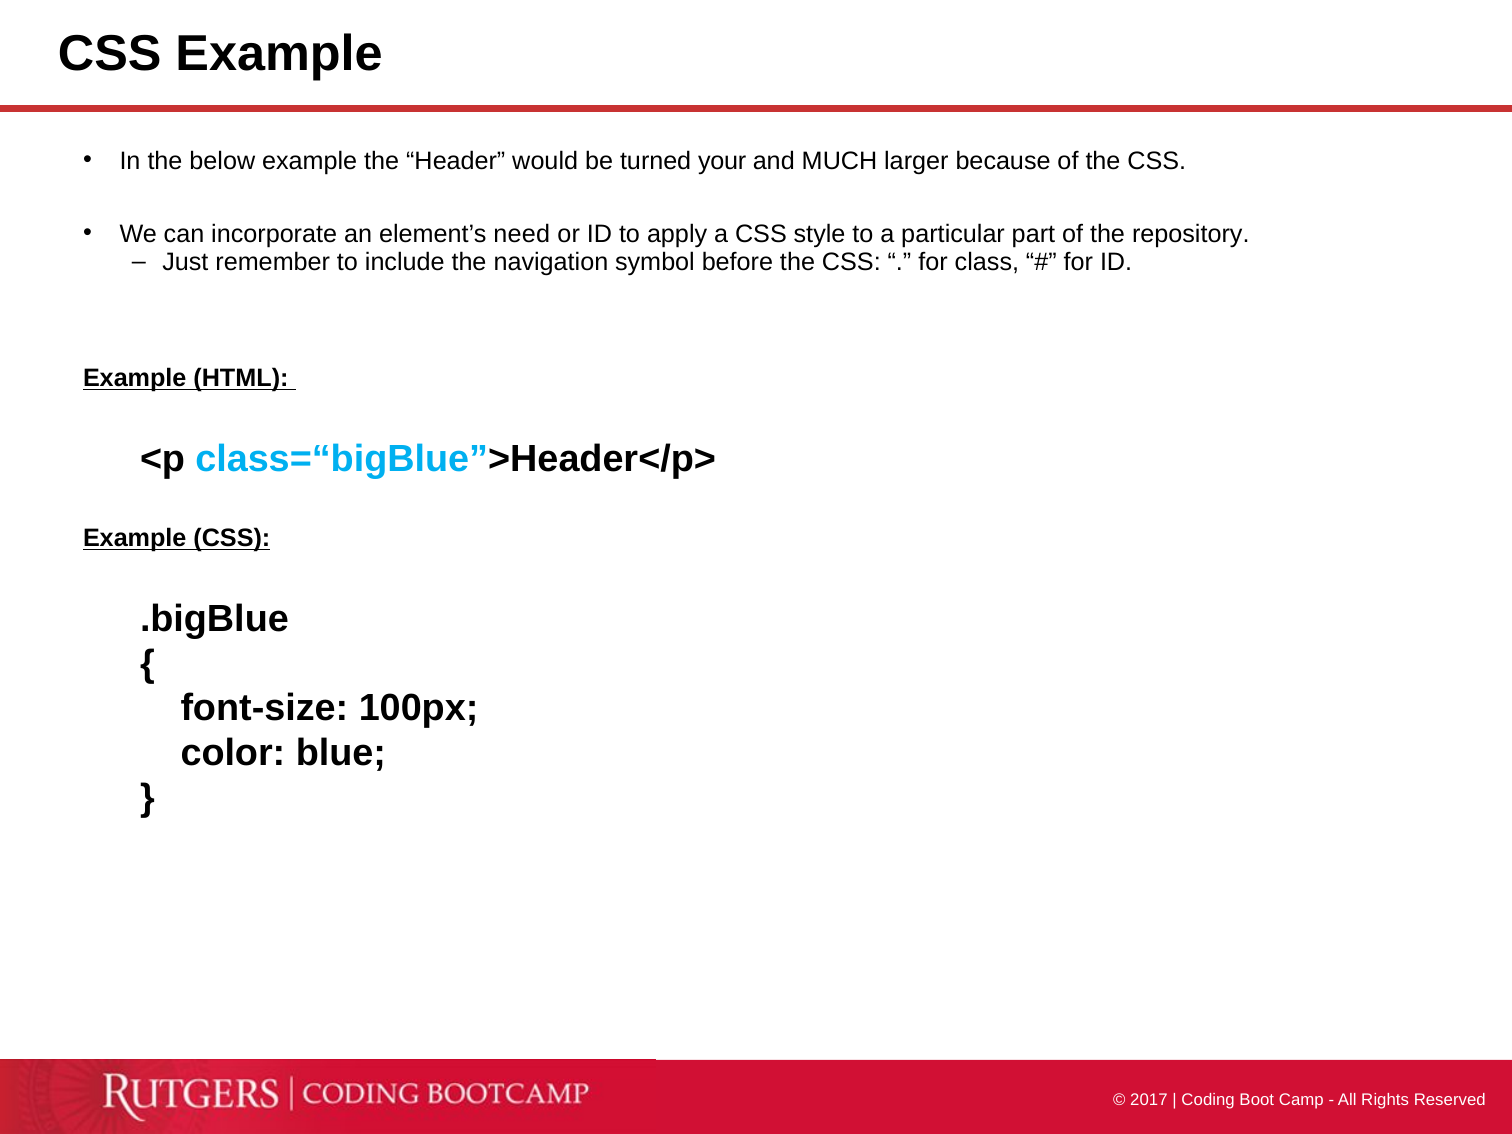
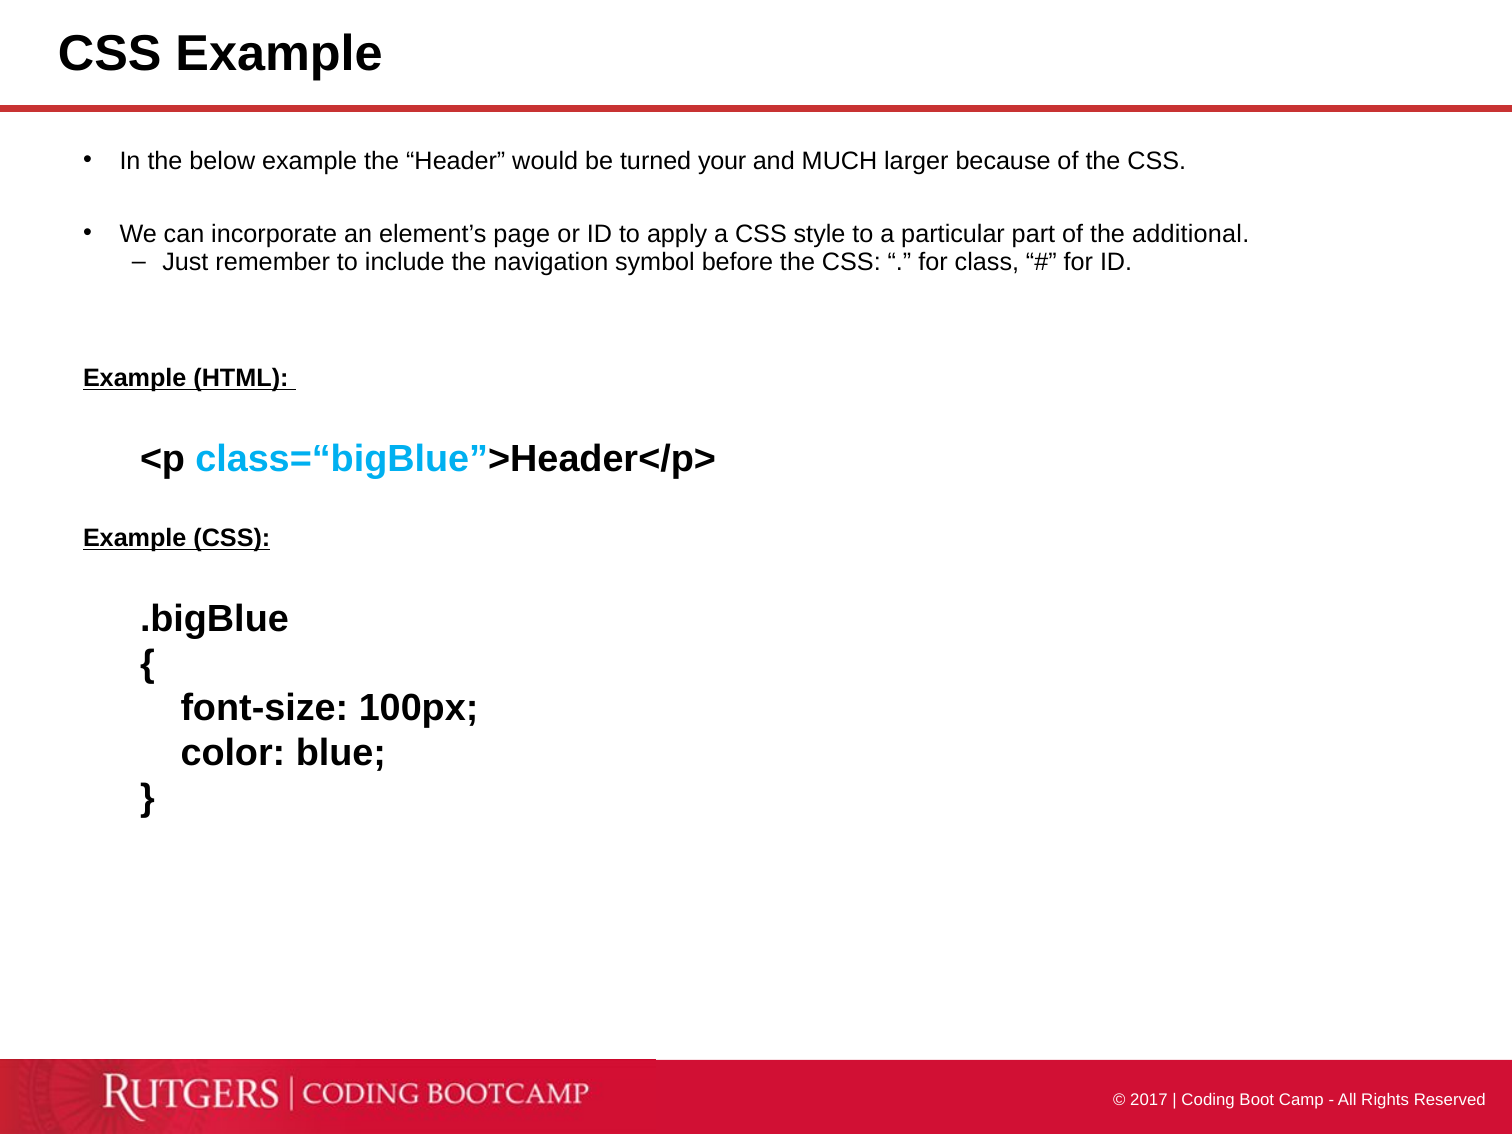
need: need -> page
repository: repository -> additional
